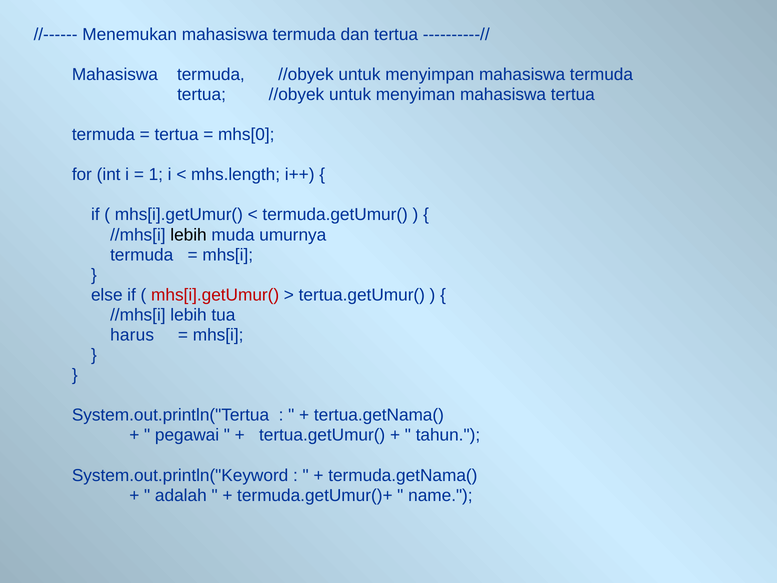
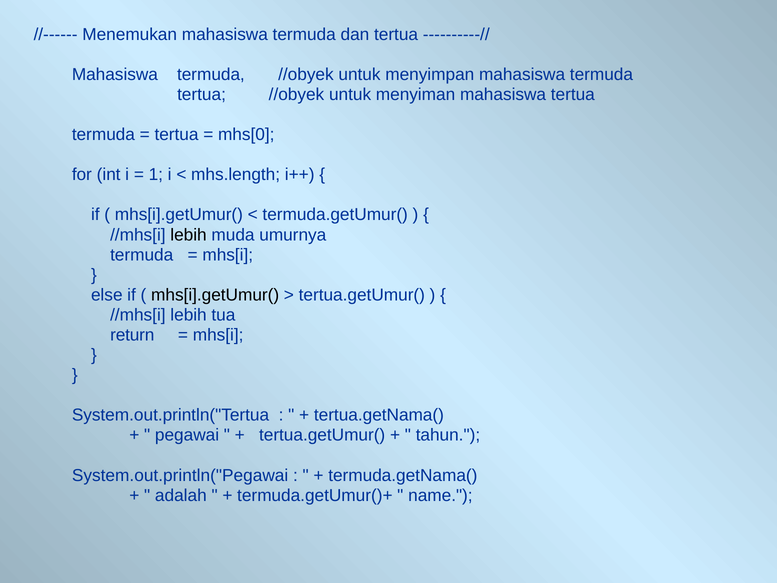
mhs[i].getUmur( at (215, 295) colour: red -> black
harus: harus -> return
System.out.println("Keyword: System.out.println("Keyword -> System.out.println("Pegawai
